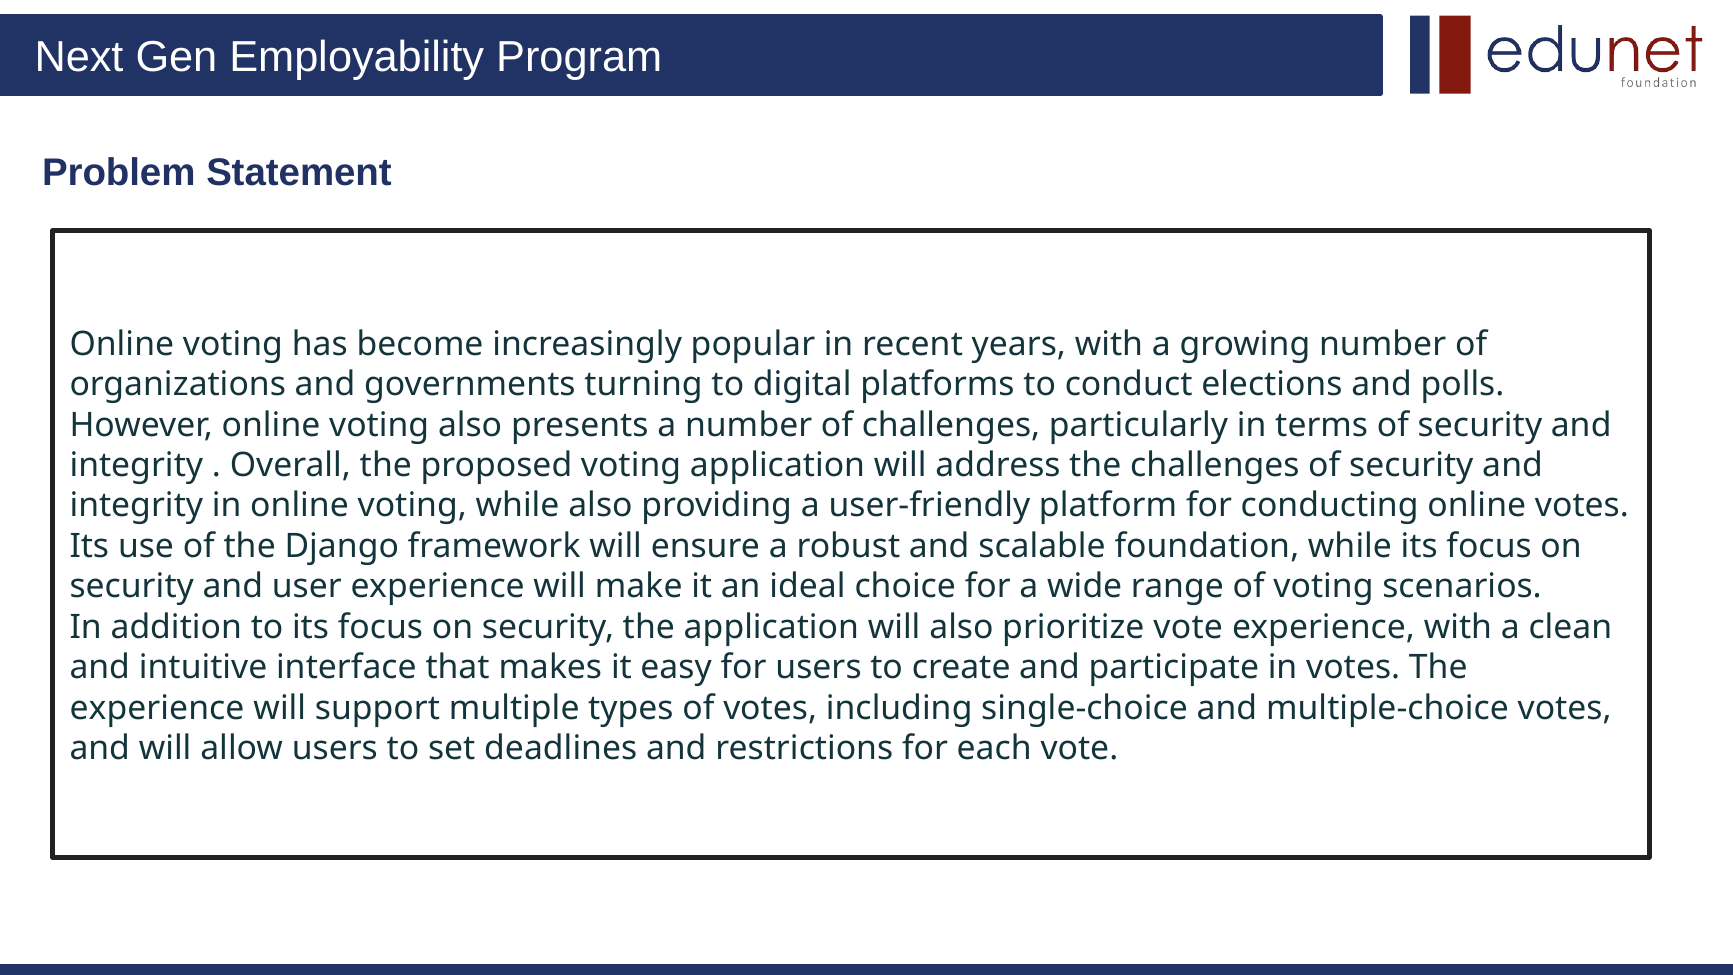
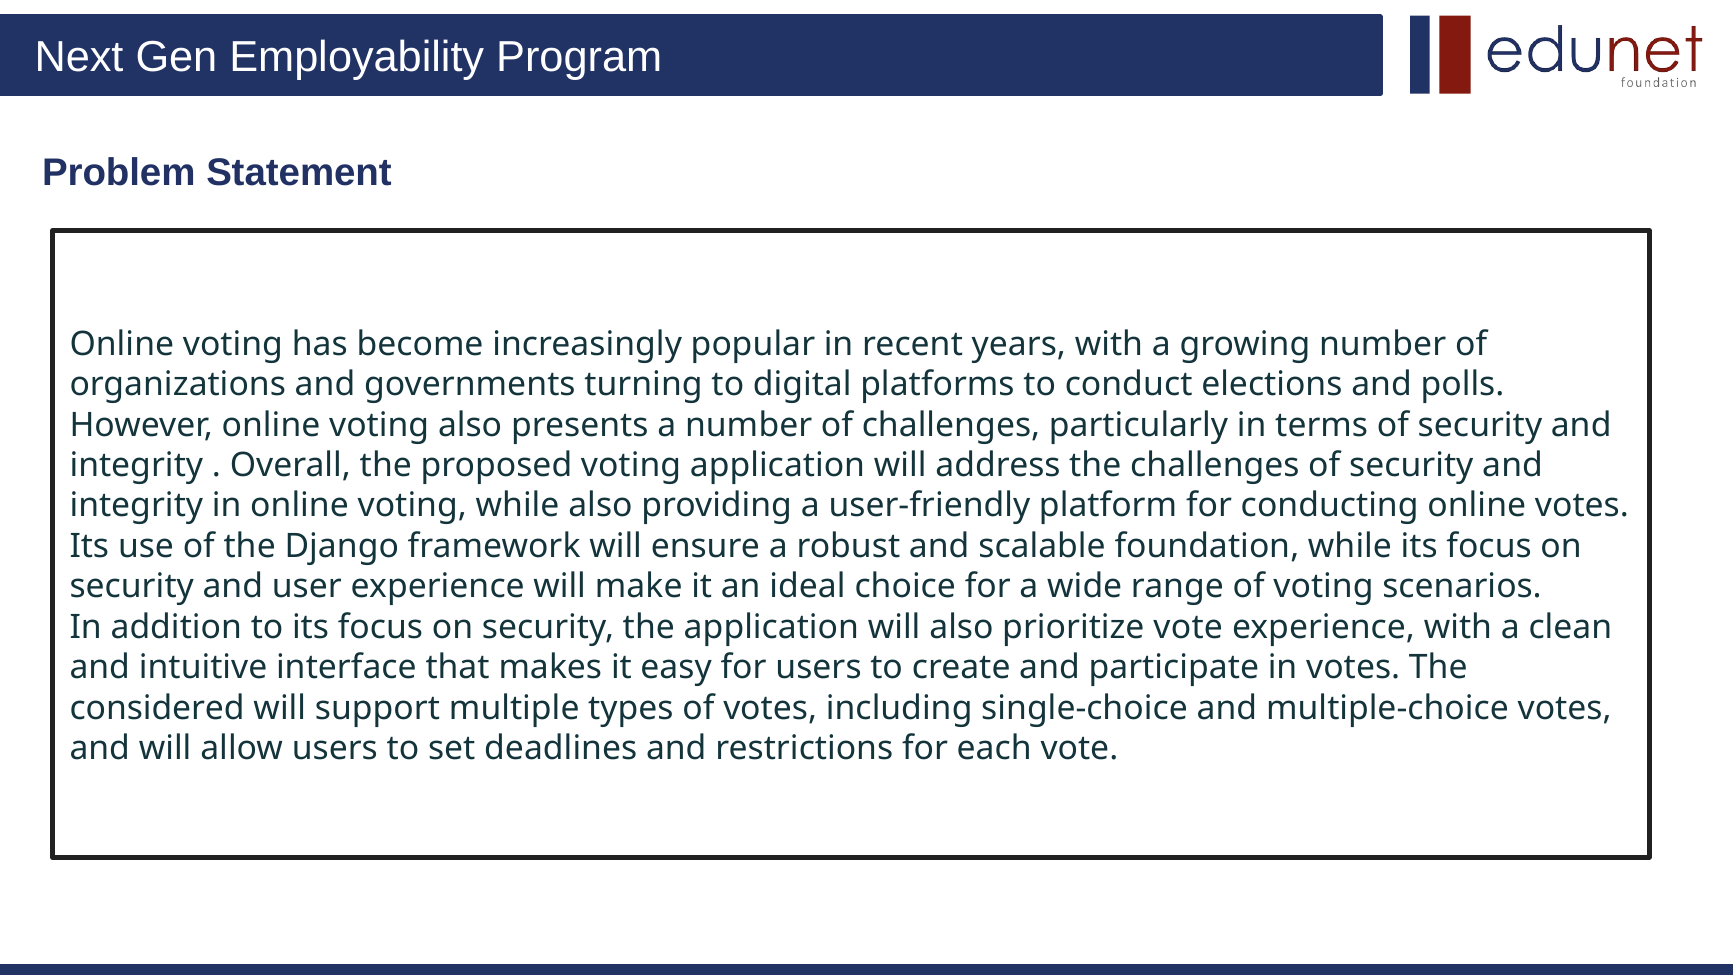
experience at (157, 708): experience -> considered
